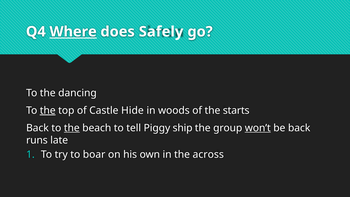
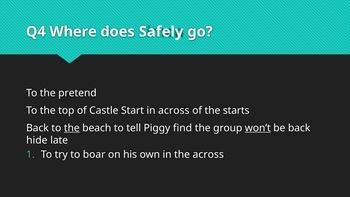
Where underline: present -> none
dancing: dancing -> pretend
the at (48, 110) underline: present -> none
Hide: Hide -> Start
in woods: woods -> across
ship: ship -> find
runs: runs -> hide
